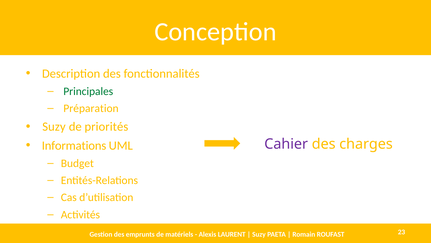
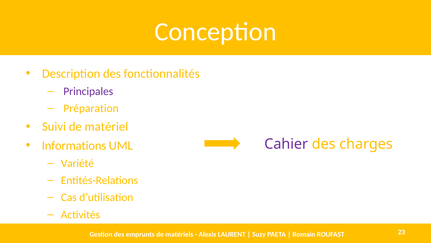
Principales colour: green -> purple
Suzy at (54, 127): Suzy -> Suivi
priorités: priorités -> matériel
Budget: Budget -> Variété
